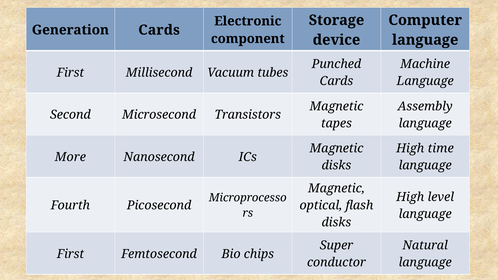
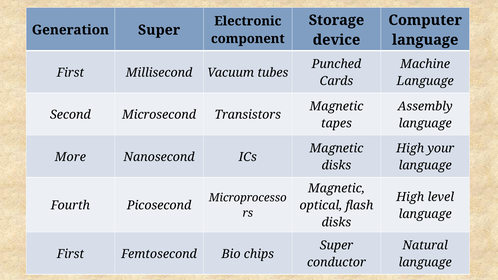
Generation Cards: Cards -> Super
time: time -> your
